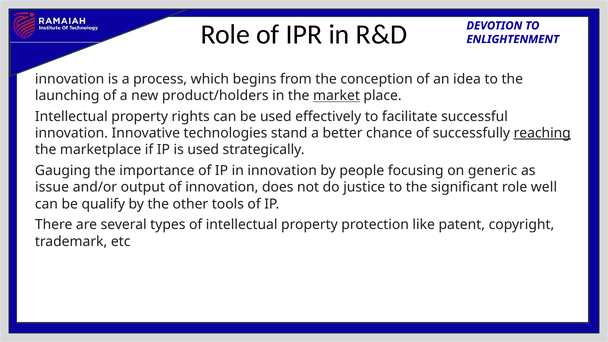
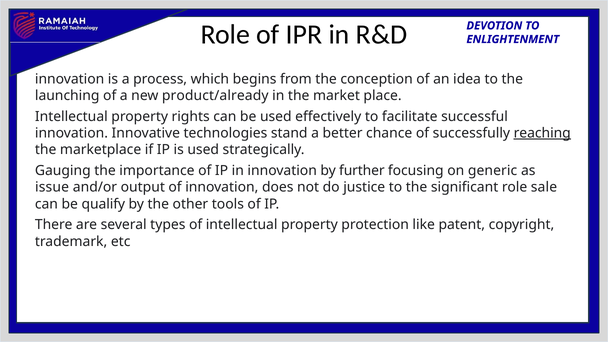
product/holders: product/holders -> product/already
market underline: present -> none
people: people -> further
well: well -> sale
